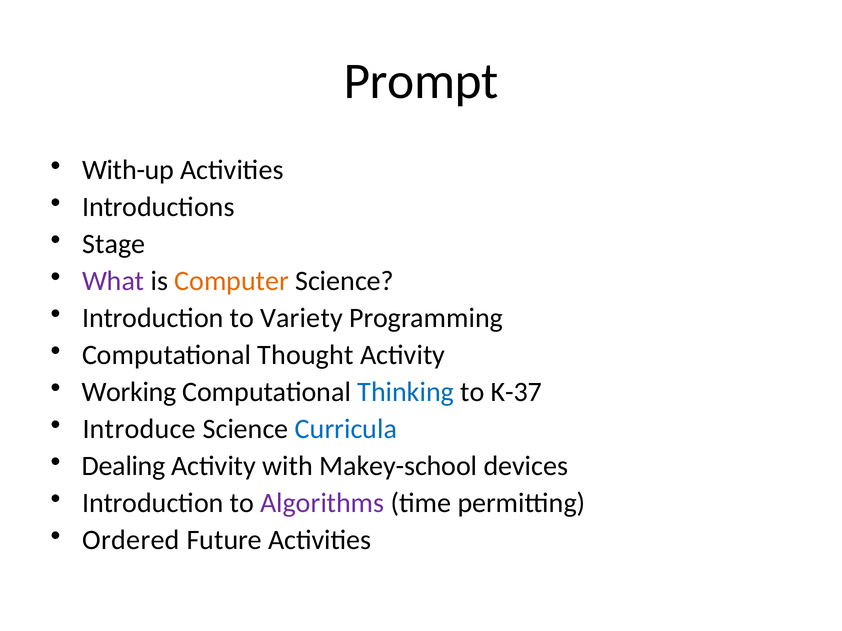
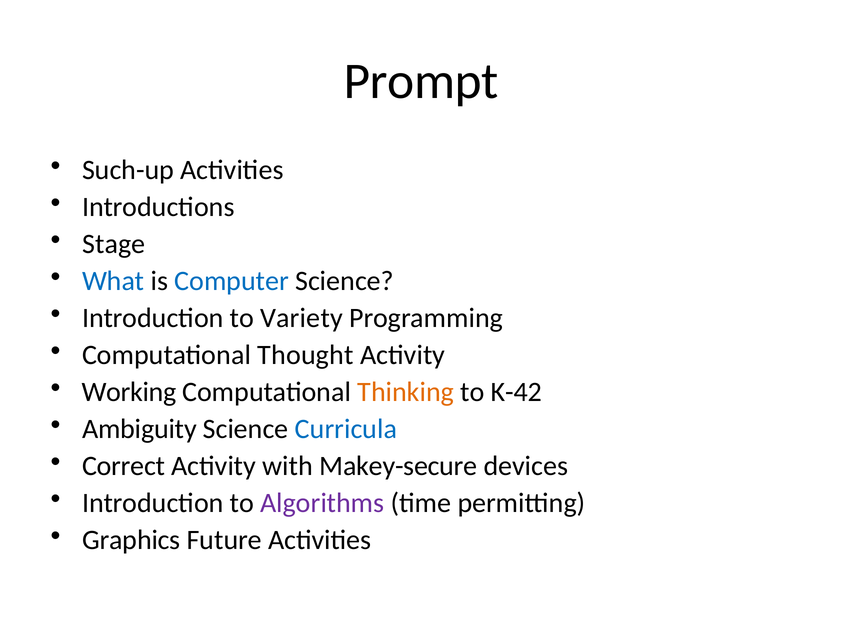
With-up: With-up -> Such-up
What colour: purple -> blue
Computer colour: orange -> blue
Thinking colour: blue -> orange
K-37: K-37 -> K-42
Introduce: Introduce -> Ambiguity
Dealing: Dealing -> Correct
Makey-school: Makey-school -> Makey-secure
Ordered: Ordered -> Graphics
